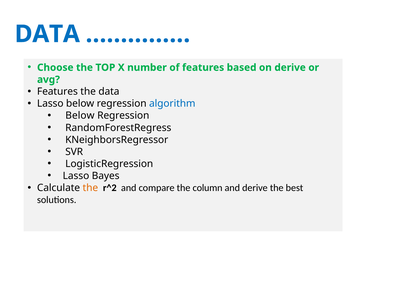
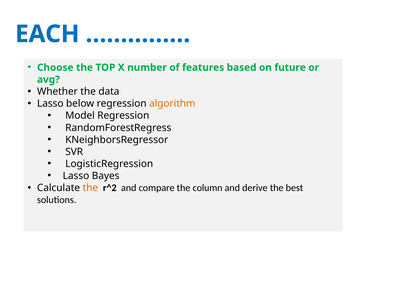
DATA at (47, 34): DATA -> EACH
on derive: derive -> future
Features at (57, 92): Features -> Whether
algorithm colour: blue -> orange
Below at (80, 116): Below -> Model
